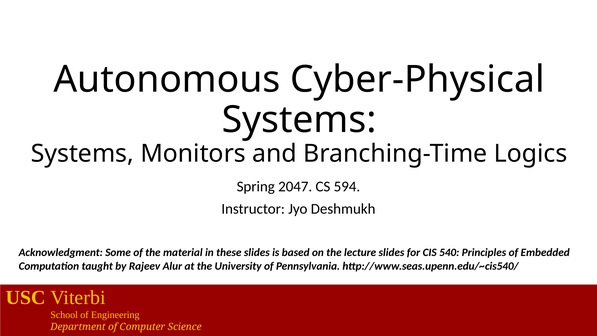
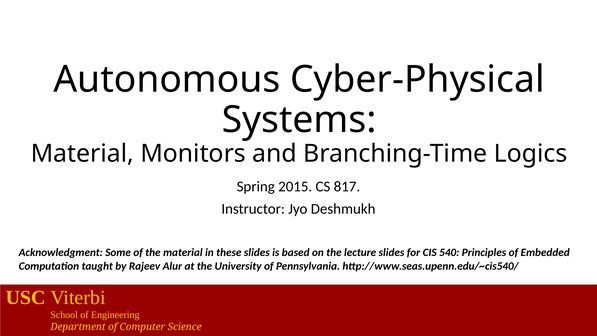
Systems at (82, 154): Systems -> Material
2047: 2047 -> 2015
594: 594 -> 817
